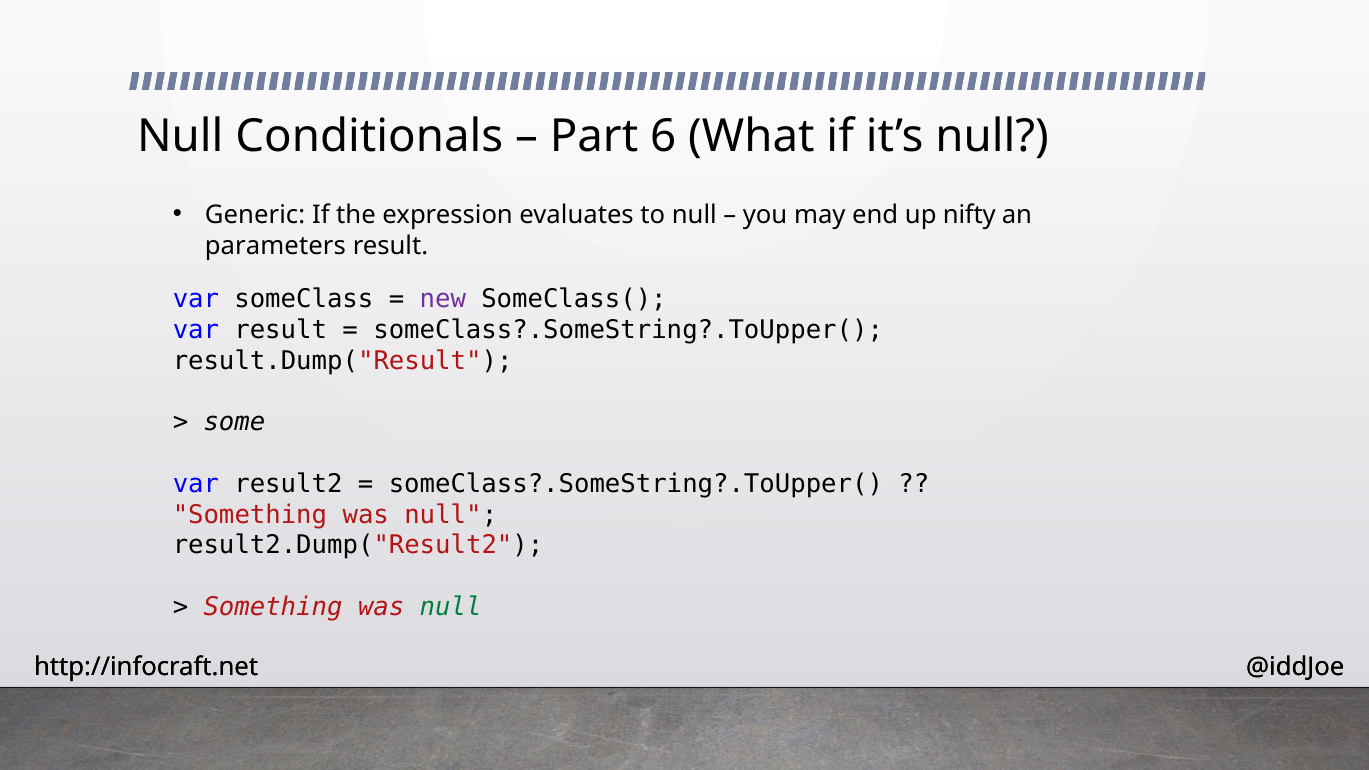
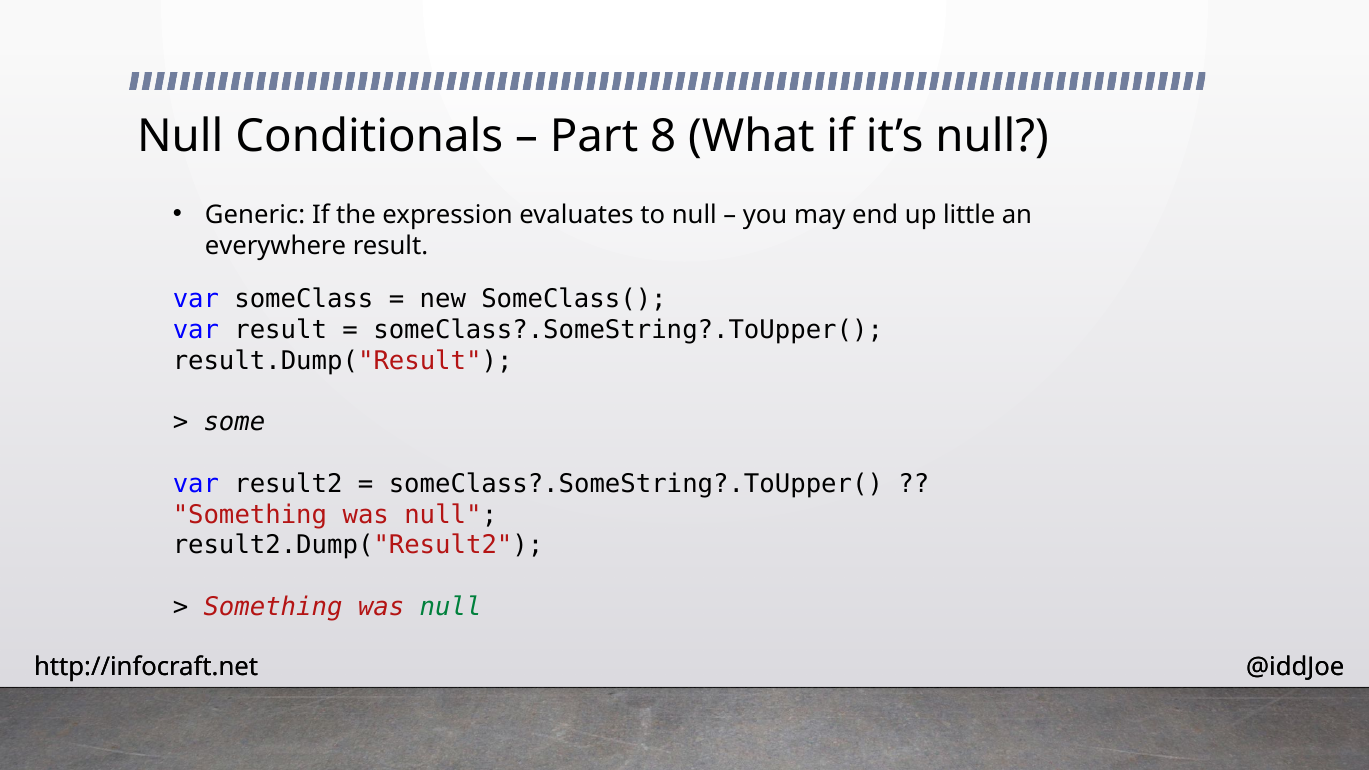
6: 6 -> 8
nifty: nifty -> little
parameters: parameters -> everywhere
new colour: purple -> black
